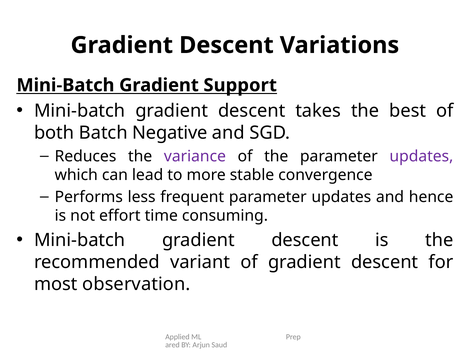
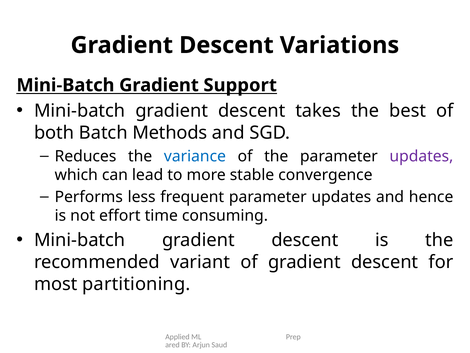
Negative: Negative -> Methods
variance colour: purple -> blue
observation: observation -> partitioning
